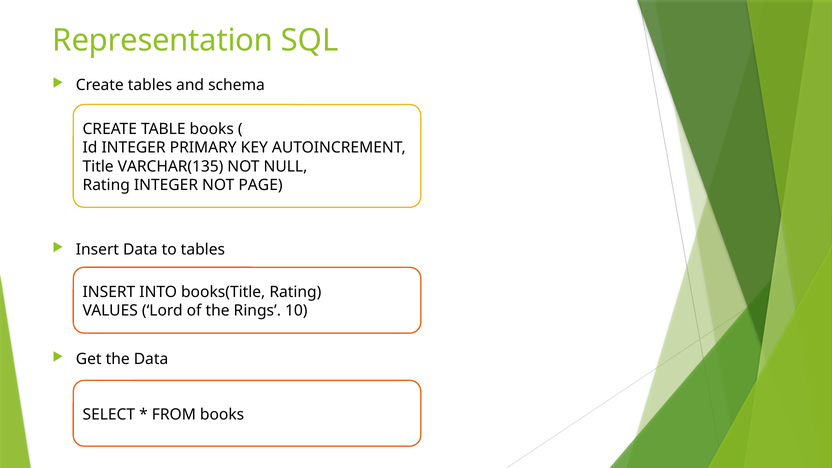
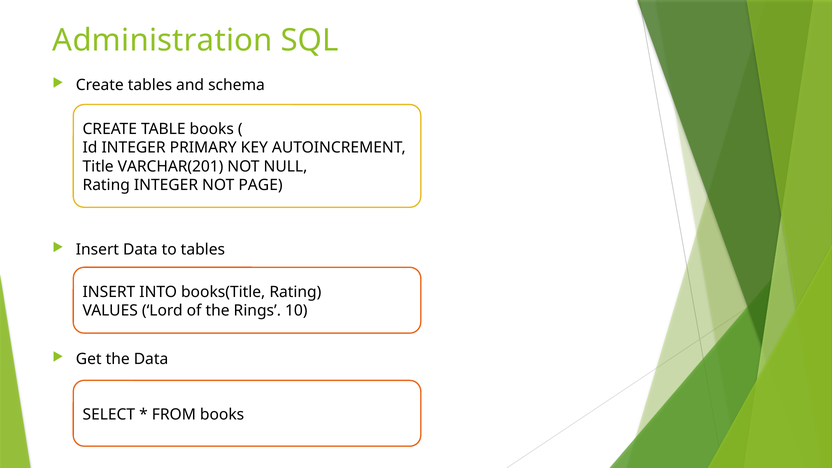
Representation: Representation -> Administration
VARCHAR(135: VARCHAR(135 -> VARCHAR(201
